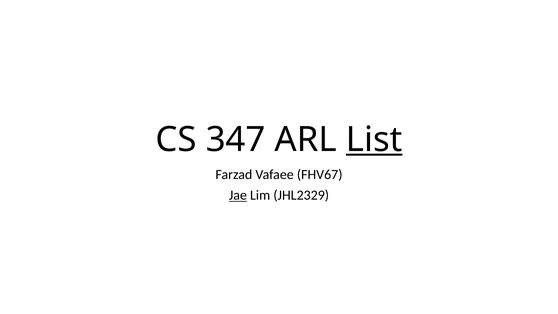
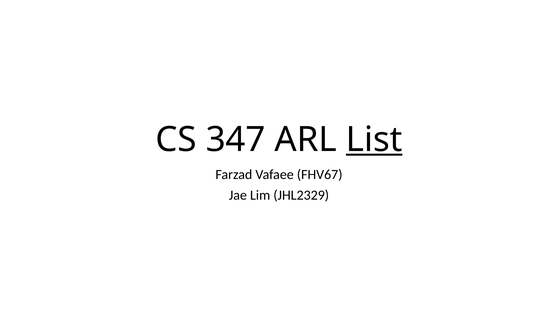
Jae underline: present -> none
